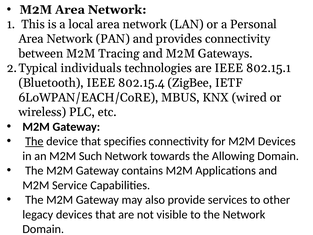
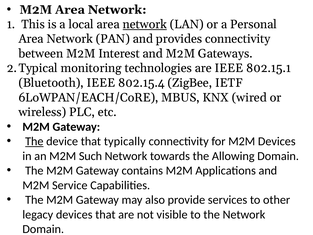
network at (145, 24) underline: none -> present
Tracing: Tracing -> Interest
individuals: individuals -> monitoring
specifies: specifies -> typically
